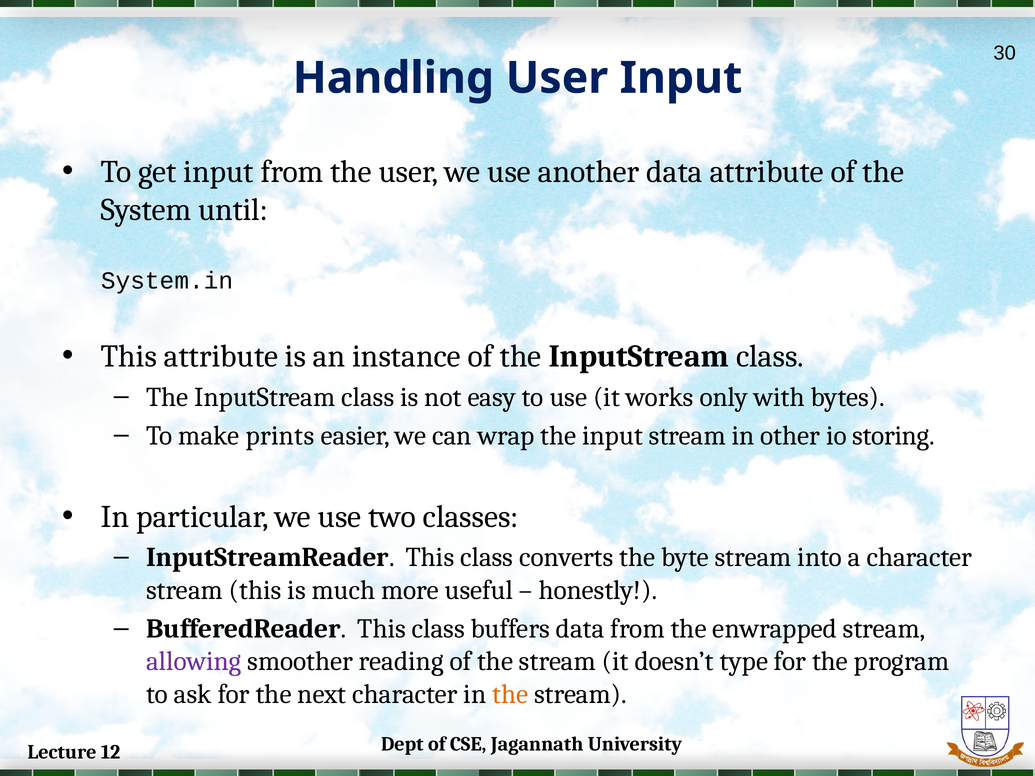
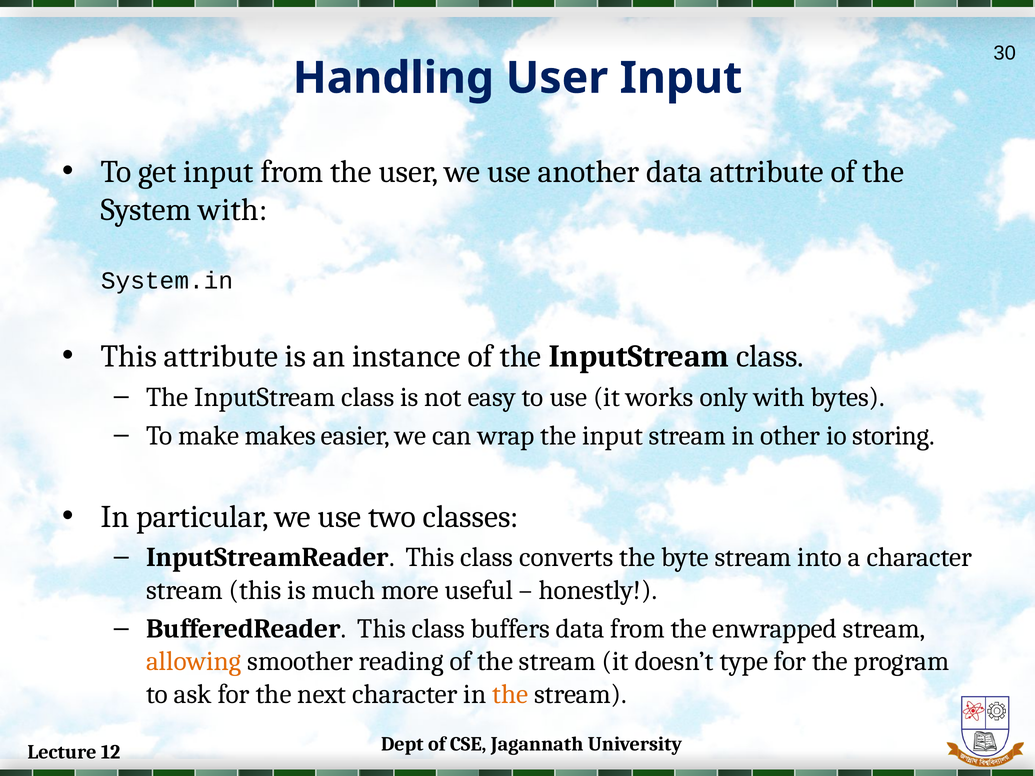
System until: until -> with
prints: prints -> makes
allowing colour: purple -> orange
